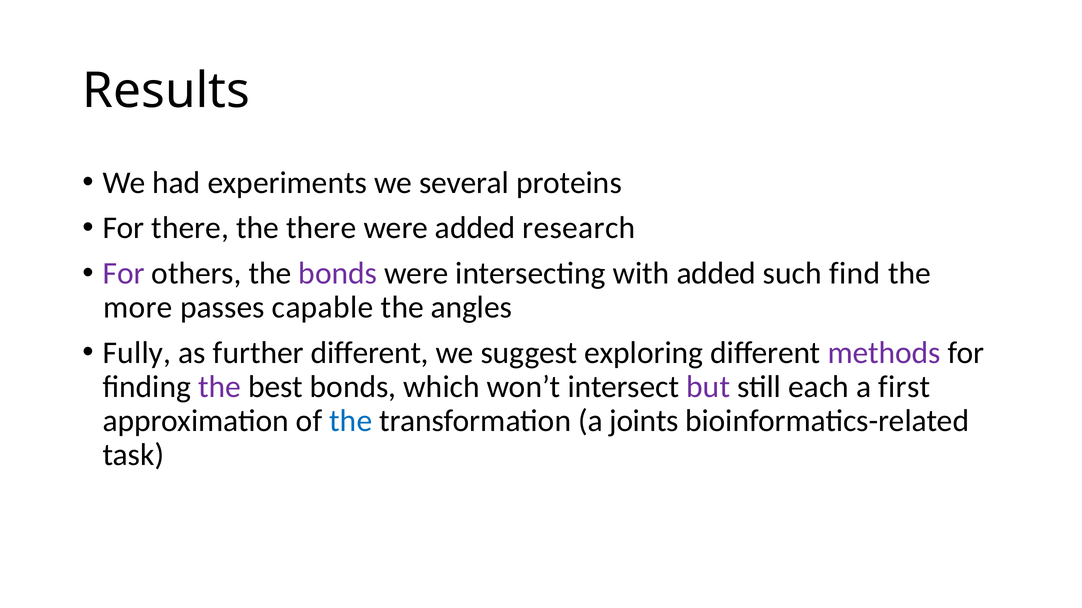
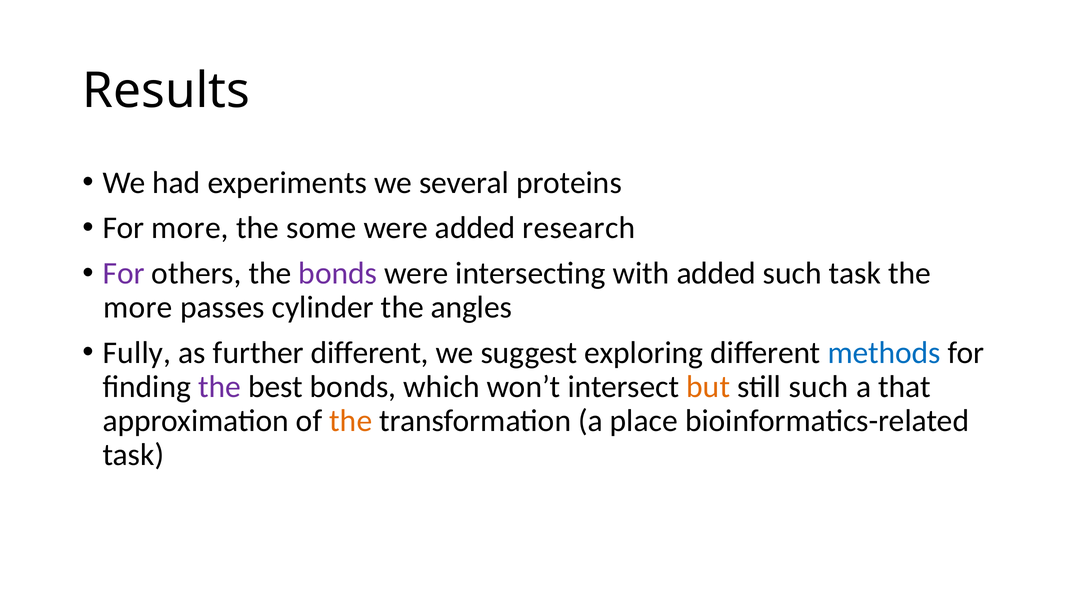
For there: there -> more
the there: there -> some
such find: find -> task
capable: capable -> cylinder
methods colour: purple -> blue
but colour: purple -> orange
still each: each -> such
first: first -> that
the at (351, 421) colour: blue -> orange
joints: joints -> place
